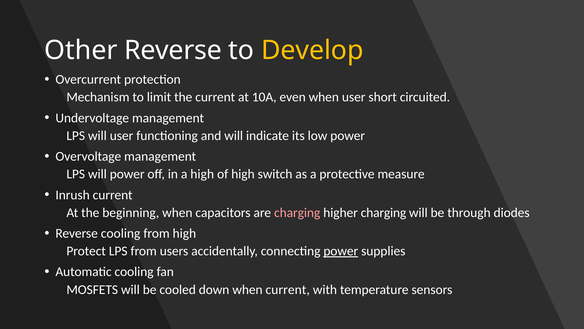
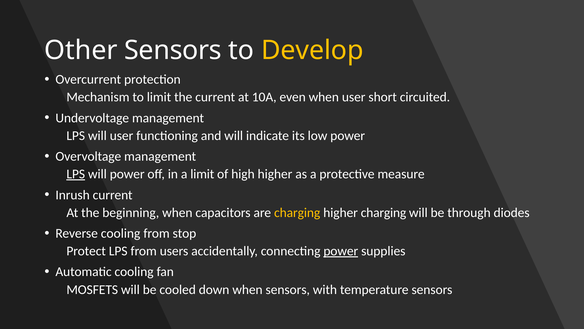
Other Reverse: Reverse -> Sensors
LPS at (76, 174) underline: none -> present
a high: high -> limit
high switch: switch -> higher
charging at (297, 212) colour: pink -> yellow
from high: high -> stop
when current: current -> sensors
